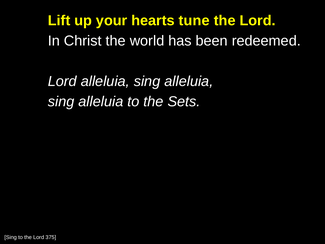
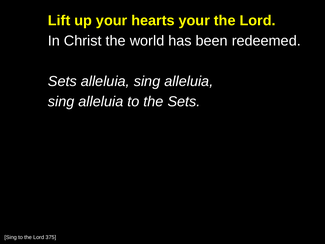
hearts tune: tune -> your
Lord at (62, 81): Lord -> Sets
